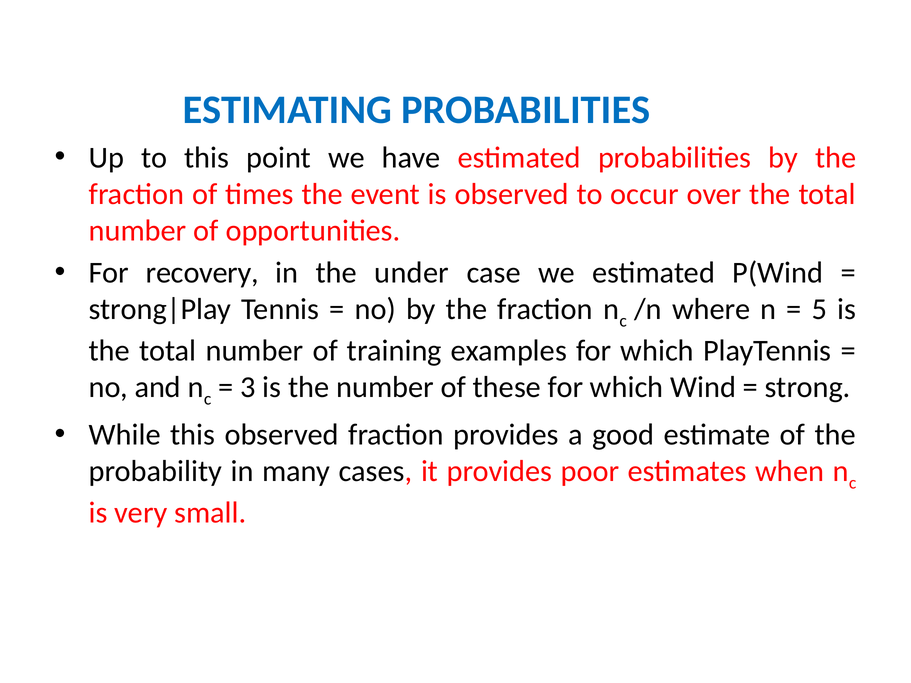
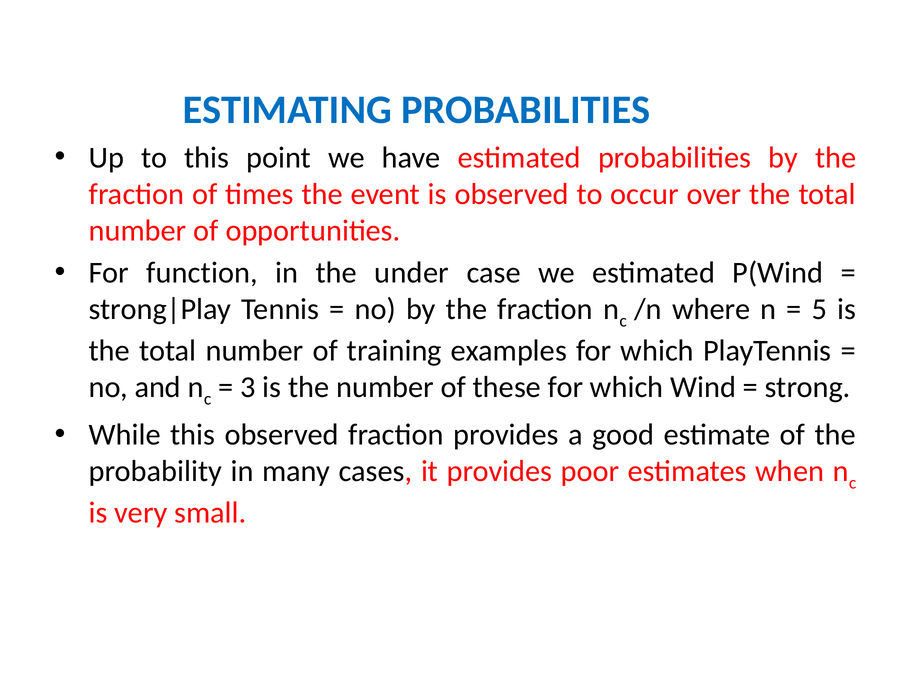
recovery: recovery -> function
